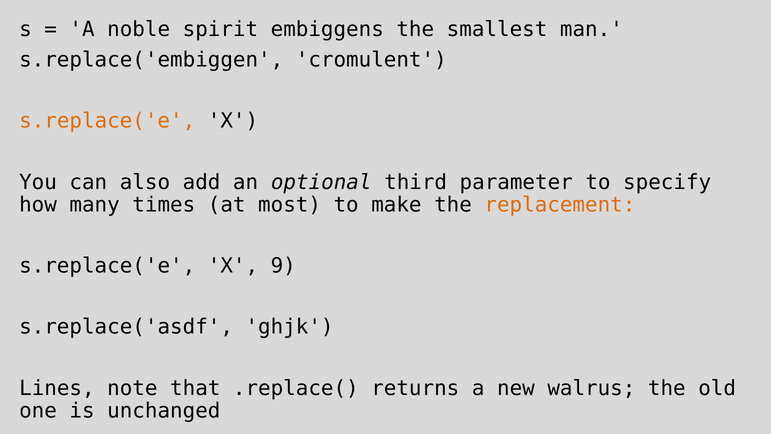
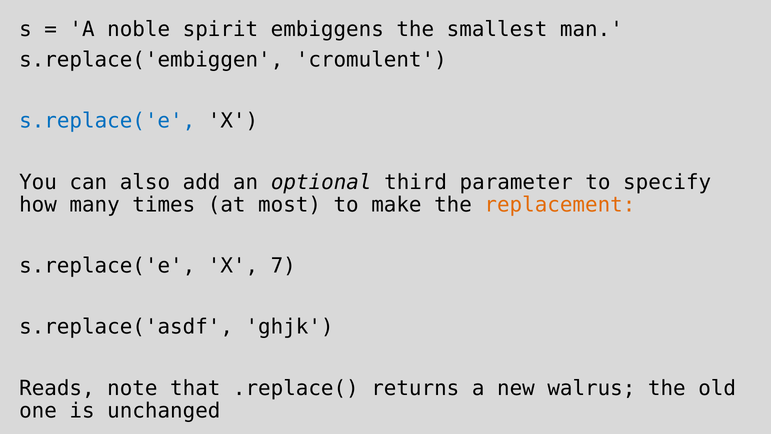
s.replace('e at (107, 121) colour: orange -> blue
9: 9 -> 7
Lines: Lines -> Reads
